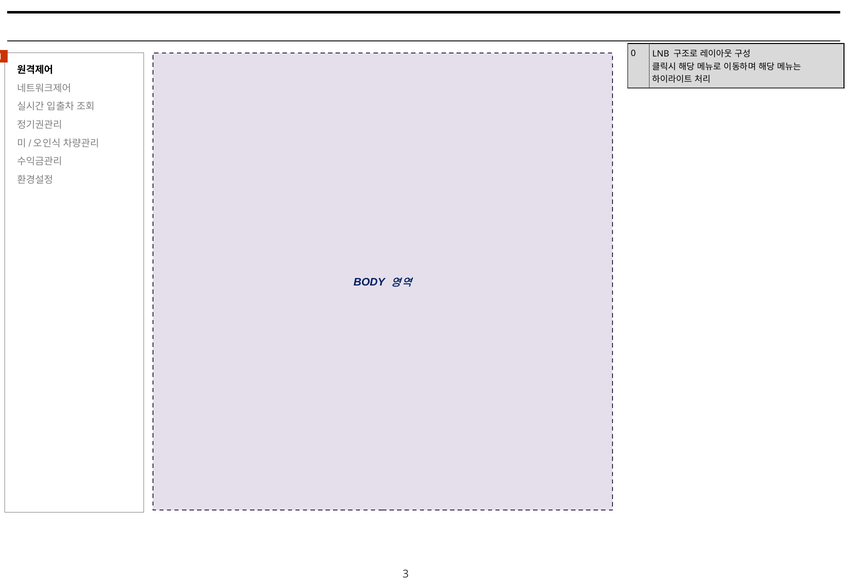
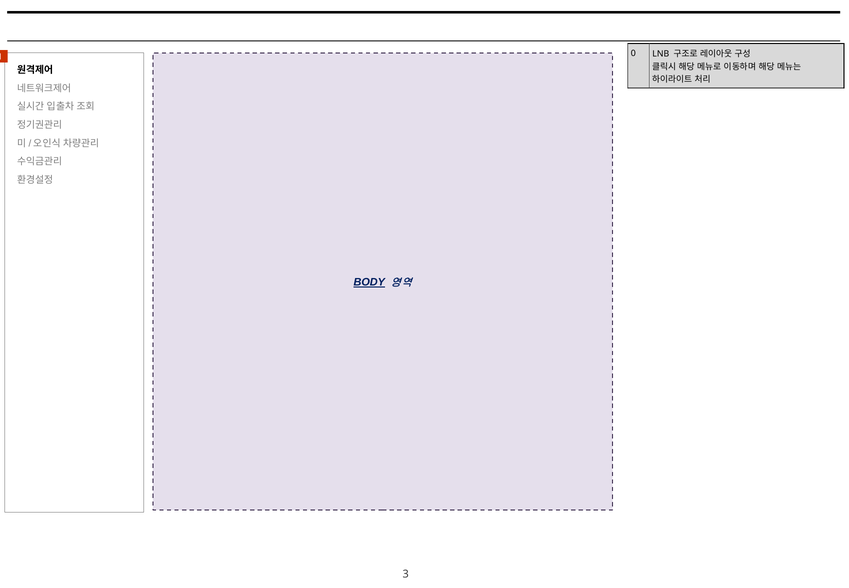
BODY underline: none -> present
